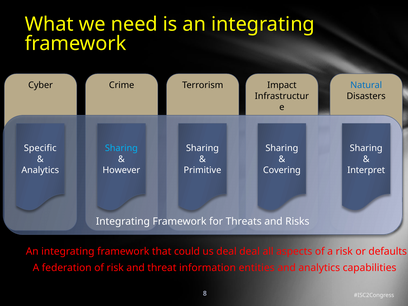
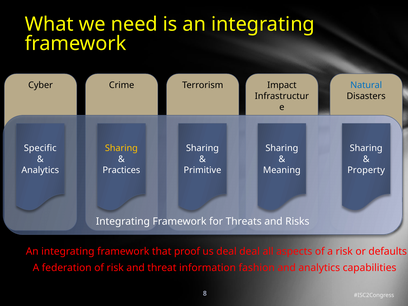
Sharing at (121, 148) colour: light blue -> yellow
However: However -> Practices
Covering: Covering -> Meaning
Interpret: Interpret -> Property
could: could -> proof
entities: entities -> fashion
